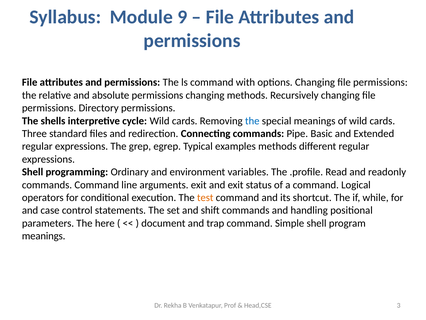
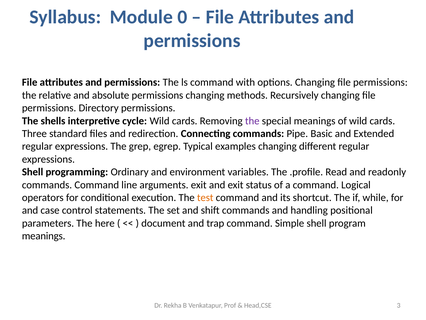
9: 9 -> 0
the at (252, 121) colour: blue -> purple
examples methods: methods -> changing
